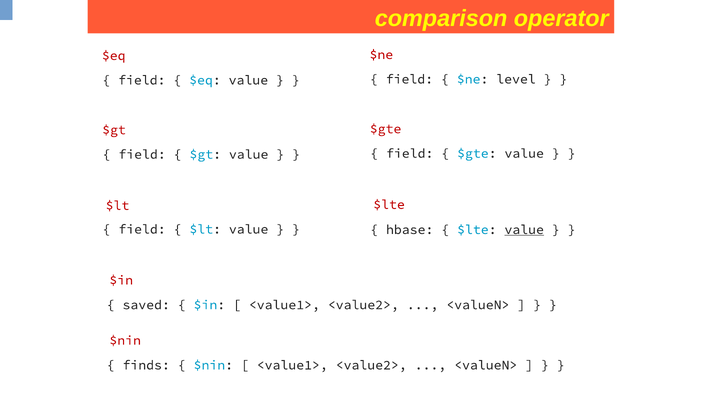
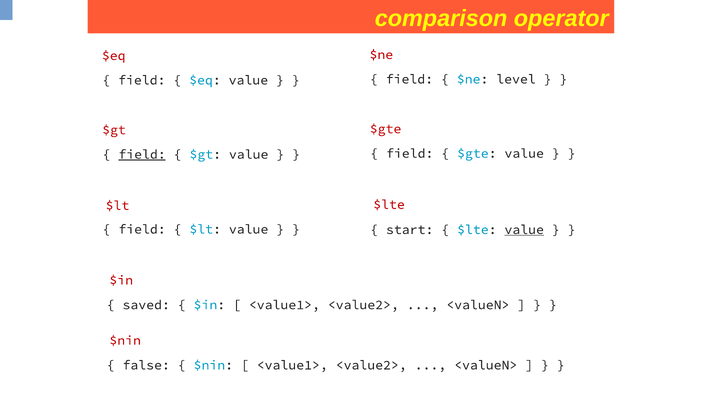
field at (142, 154) underline: none -> present
hbase: hbase -> start
finds: finds -> false
